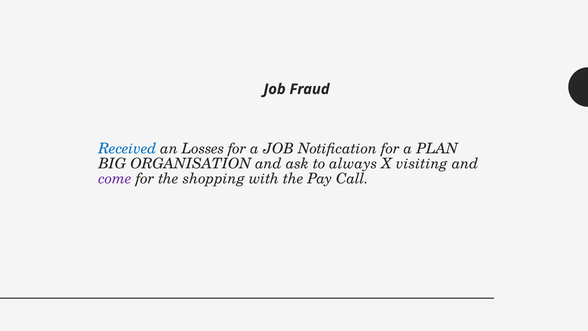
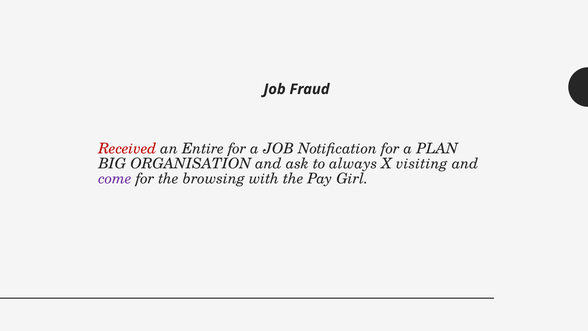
Received colour: blue -> red
Losses: Losses -> Entire
shopping: shopping -> browsing
Call: Call -> Girl
